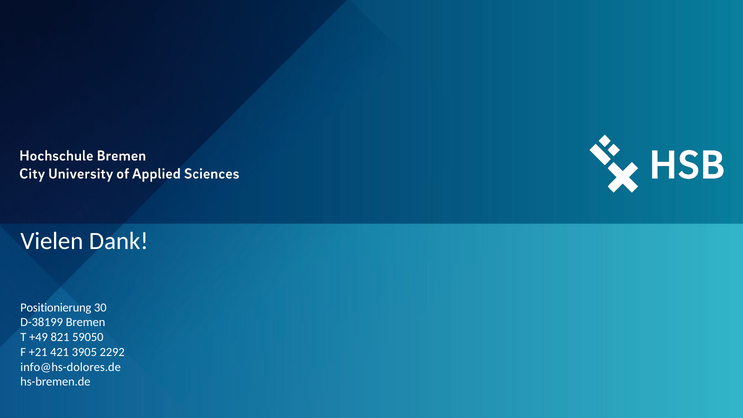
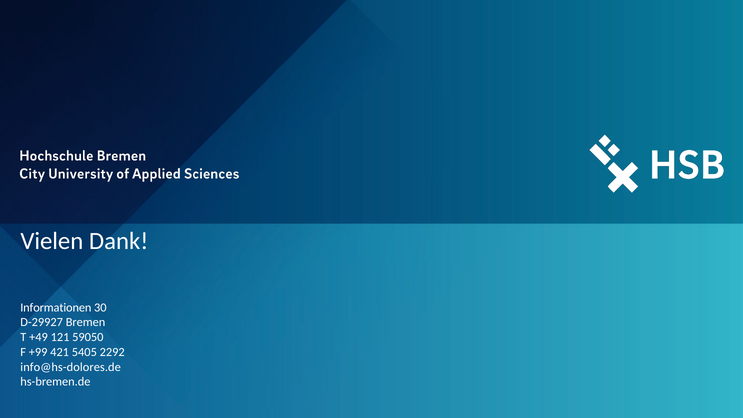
Positionierung: Positionierung -> Informationen
D-38199: D-38199 -> D-29927
821: 821 -> 121
+21: +21 -> +99
3905: 3905 -> 5405
